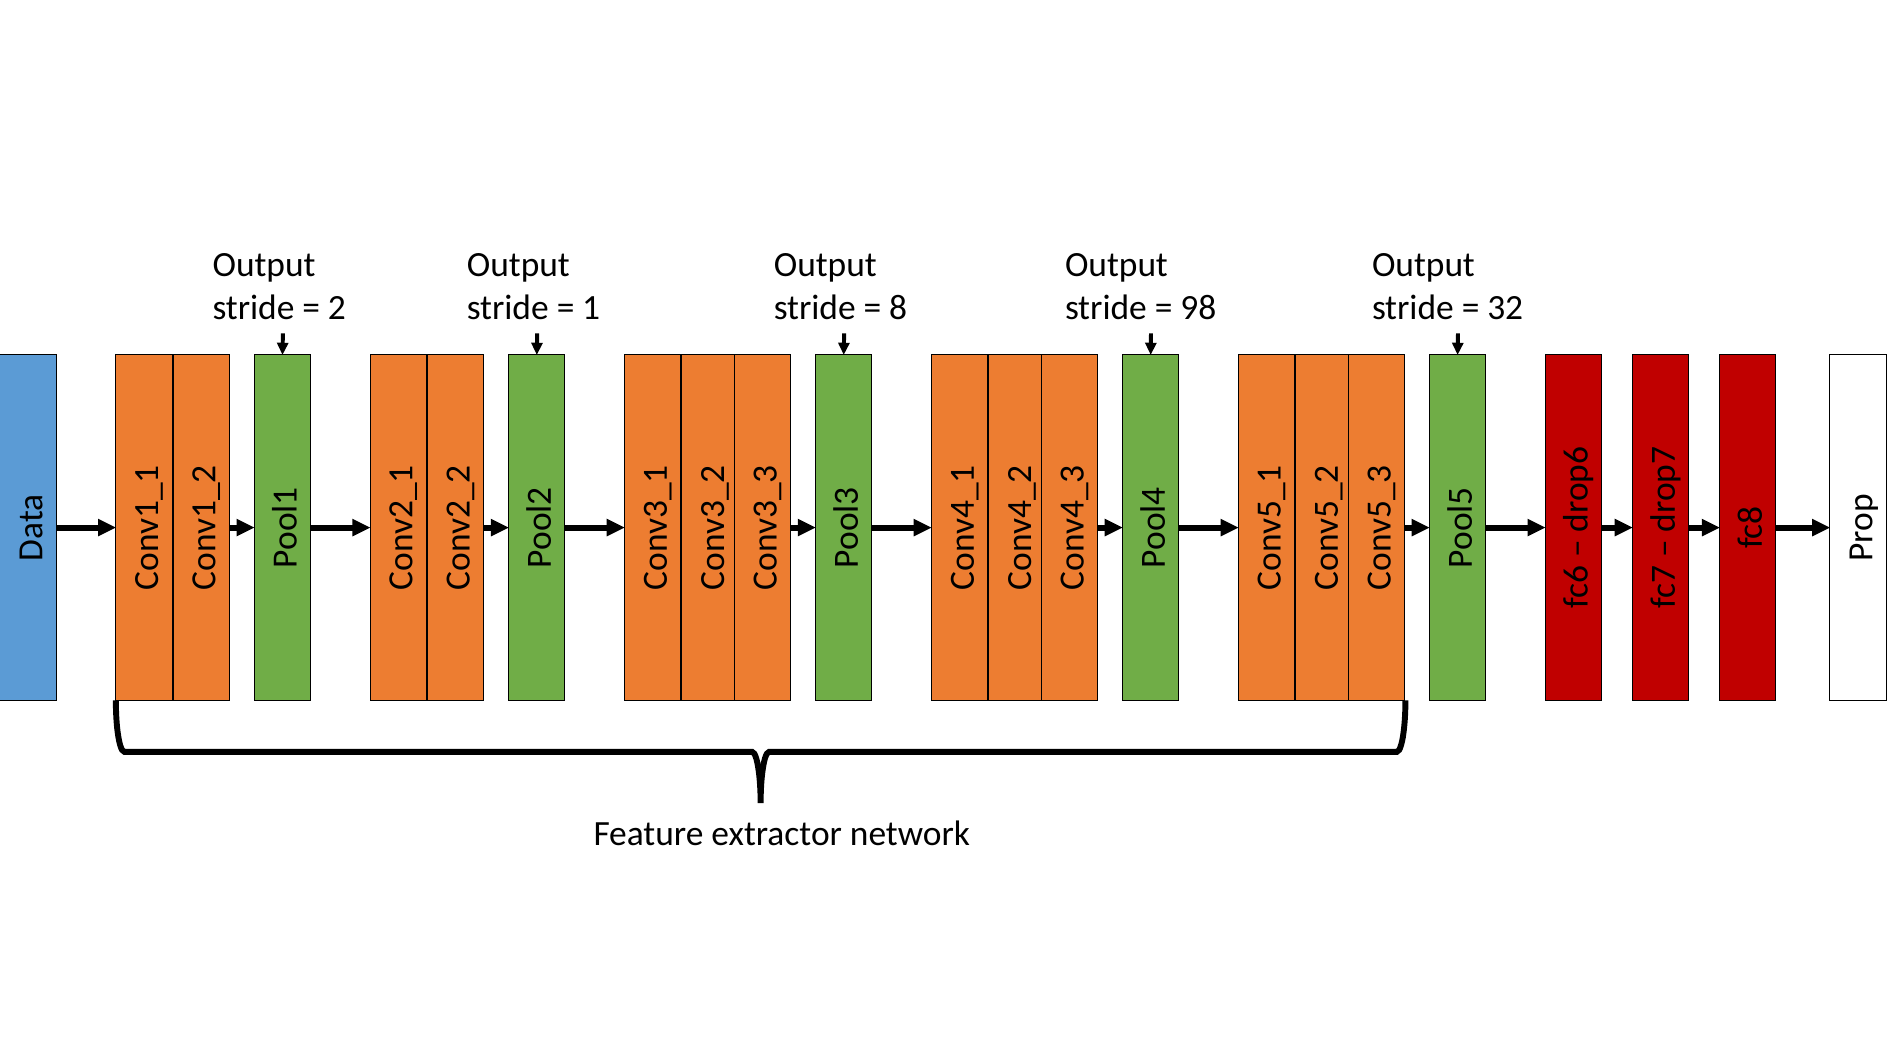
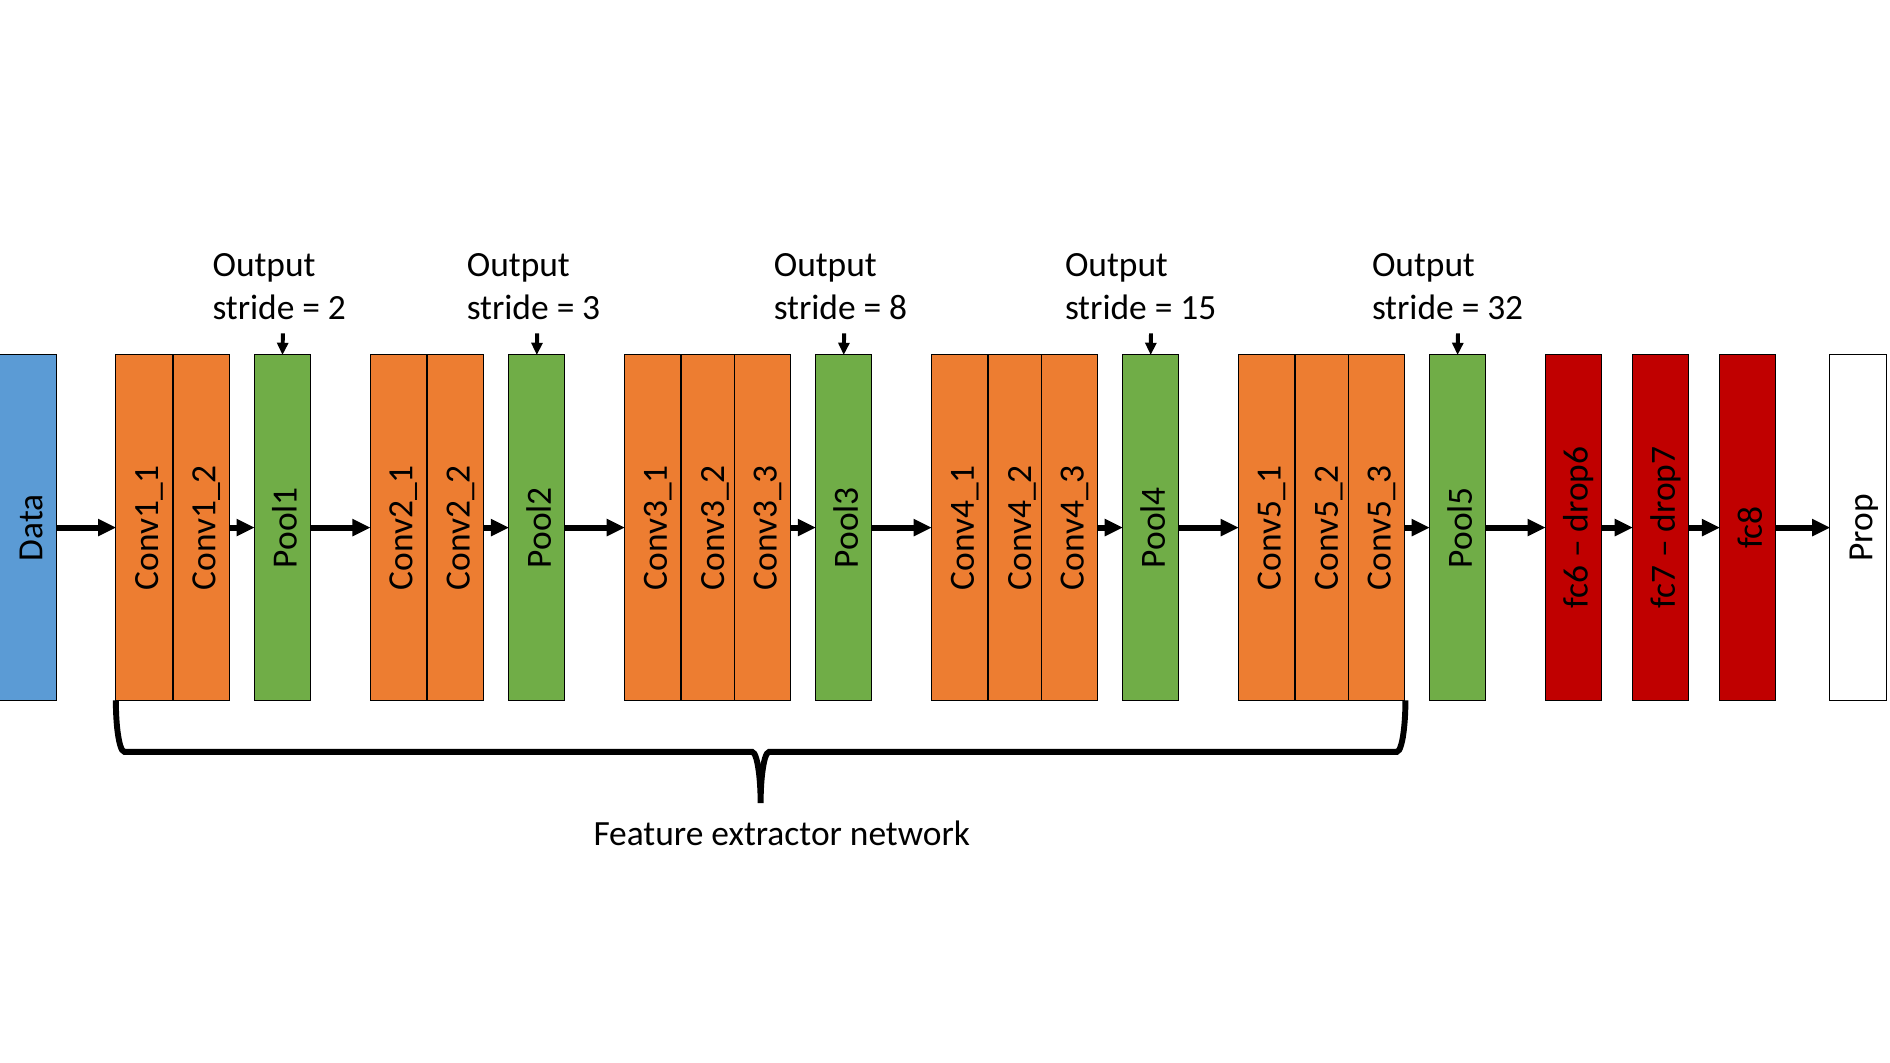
1 at (591, 308): 1 -> 3
98: 98 -> 15
